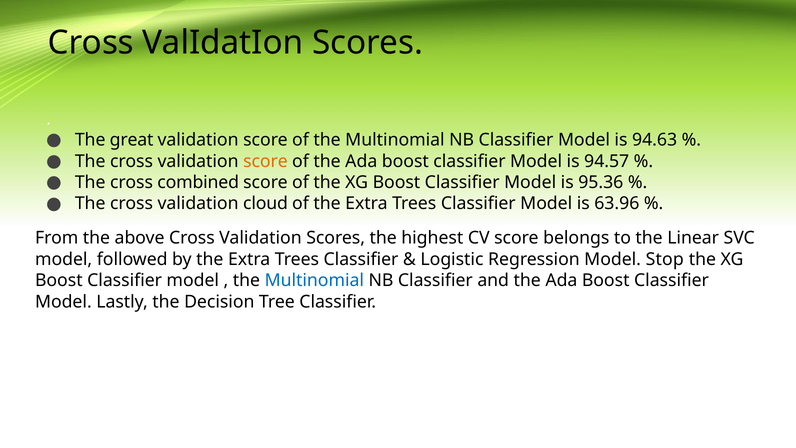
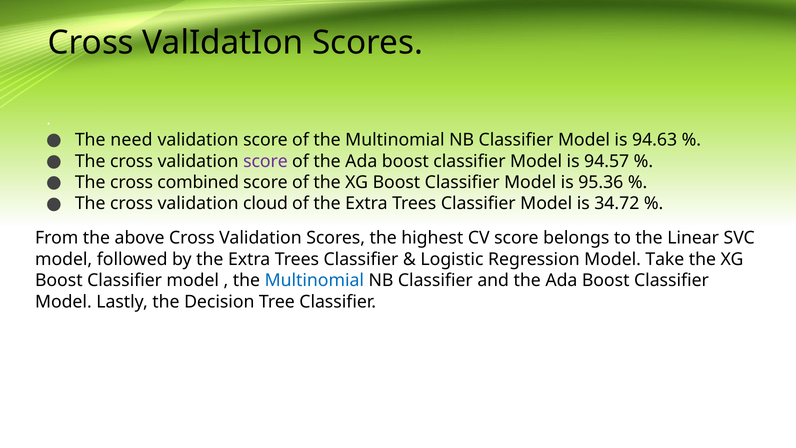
great: great -> need
score at (265, 161) colour: orange -> purple
63.96: 63.96 -> 34.72
Stop: Stop -> Take
